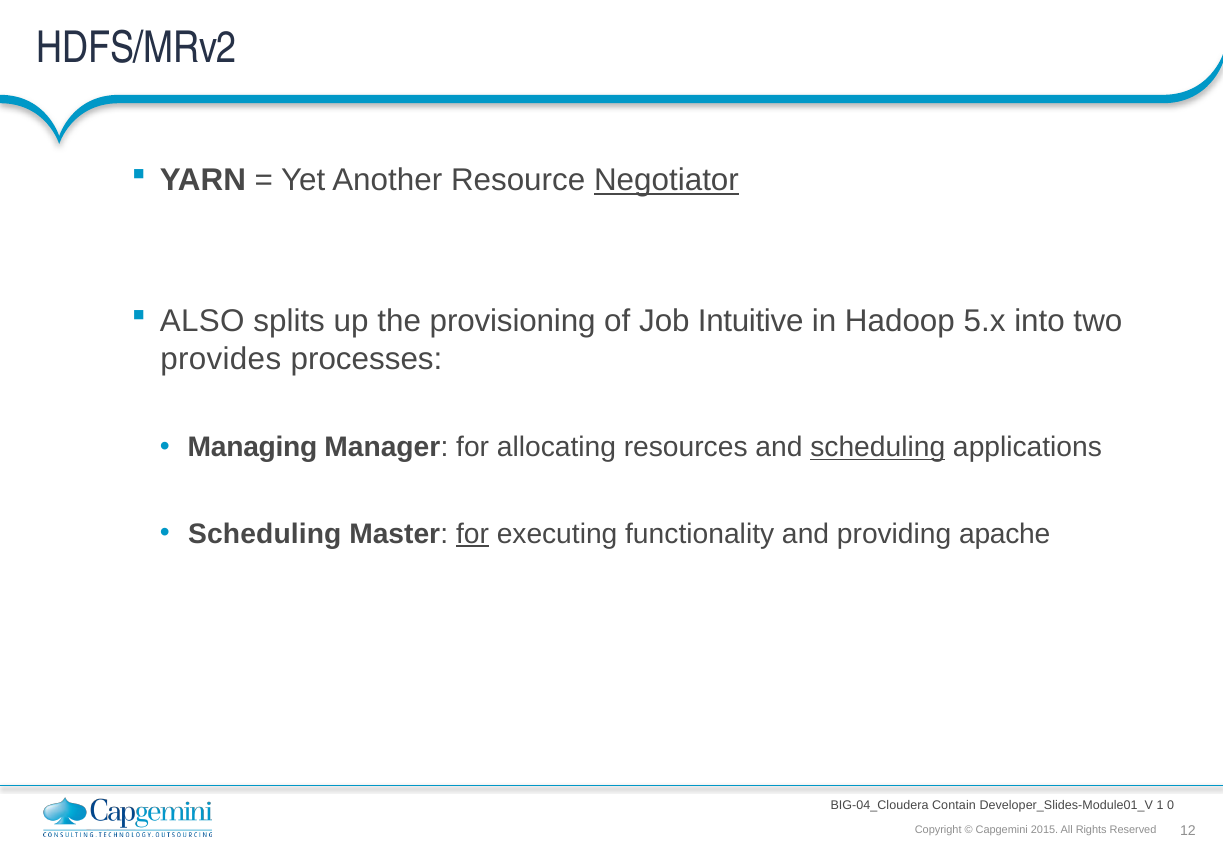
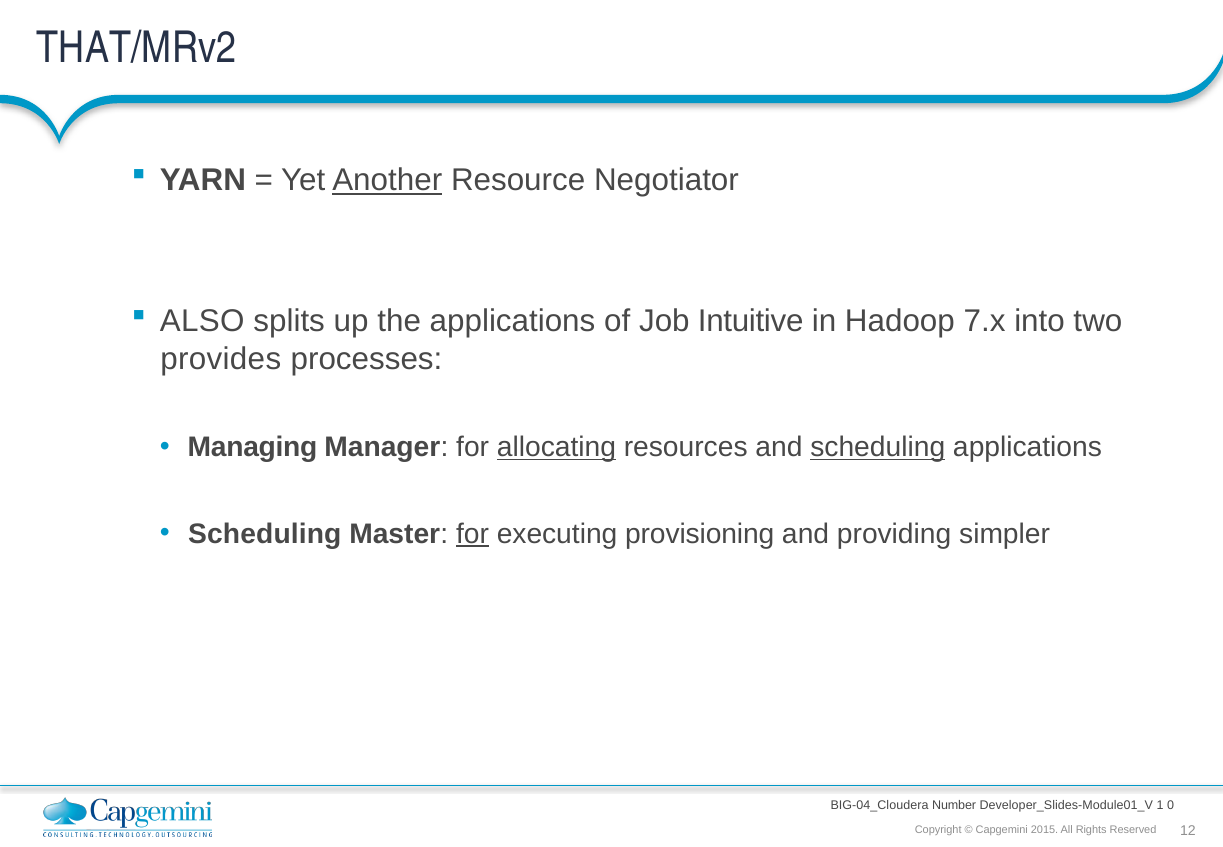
HDFS/MRv2: HDFS/MRv2 -> THAT/MRv2
Another underline: none -> present
Negotiator underline: present -> none
the provisioning: provisioning -> applications
5.x: 5.x -> 7.x
allocating underline: none -> present
functionality: functionality -> provisioning
apache: apache -> simpler
Contain: Contain -> Number
